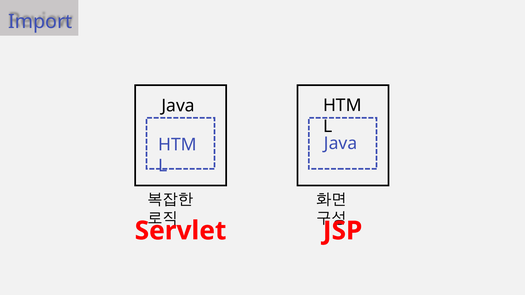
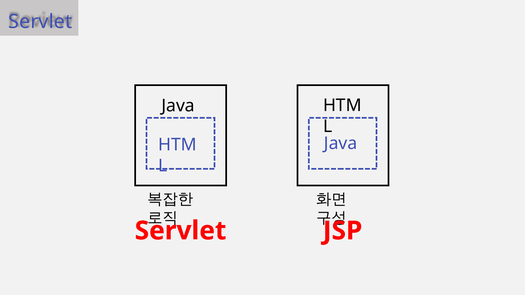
Import at (40, 22): Import -> Servlet
